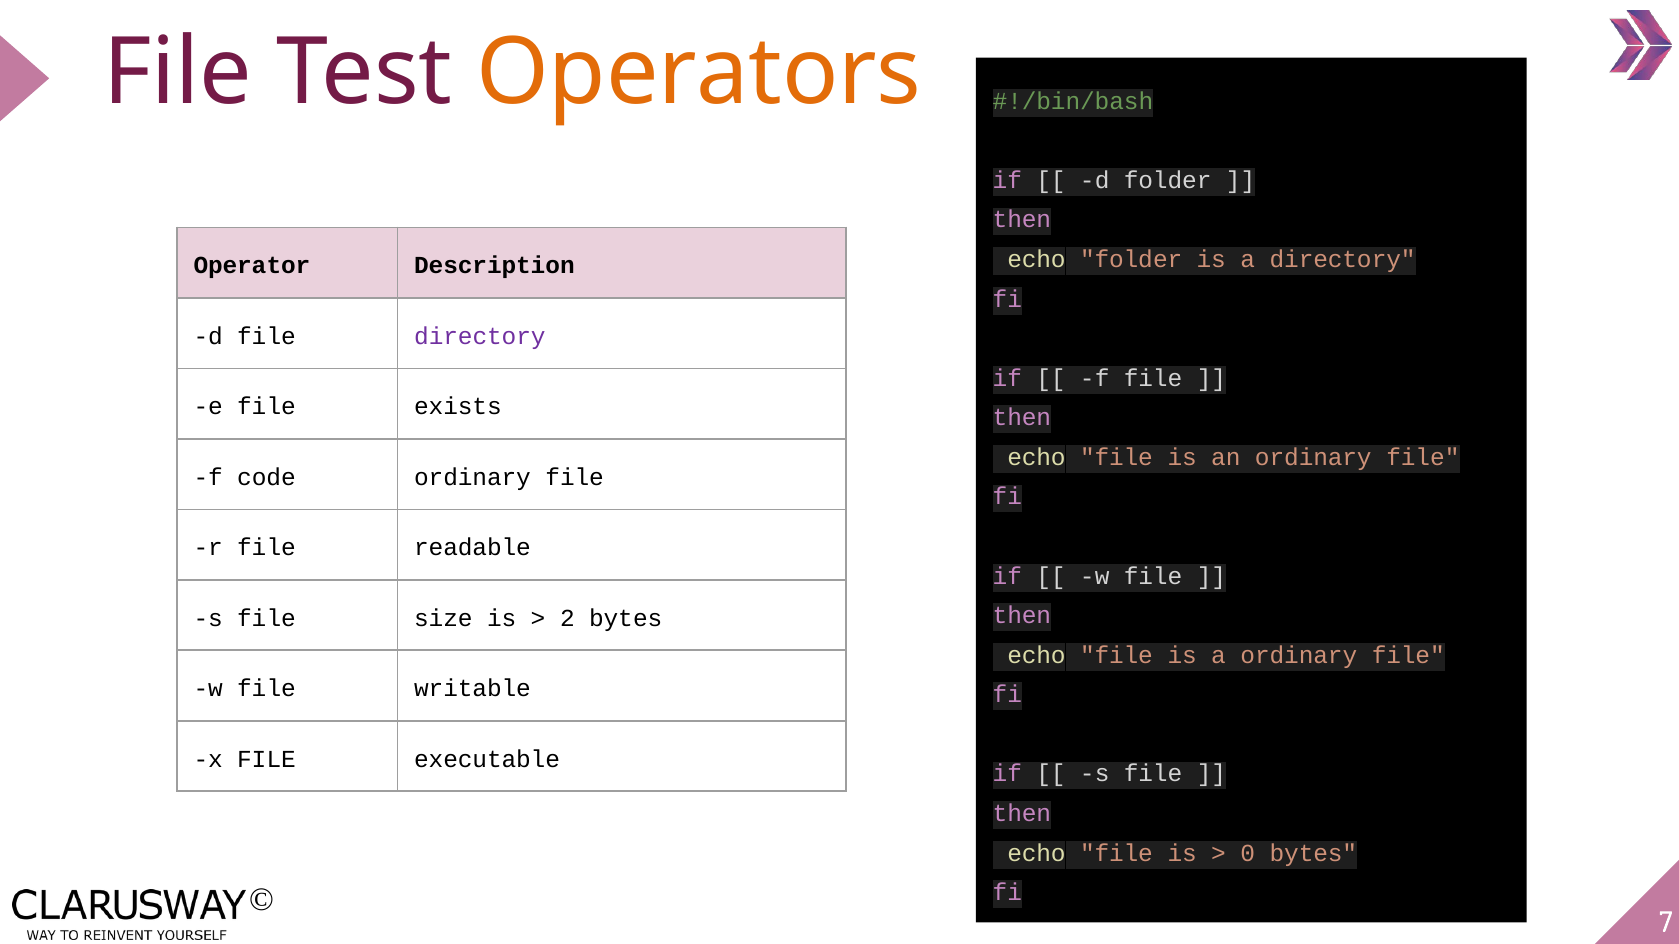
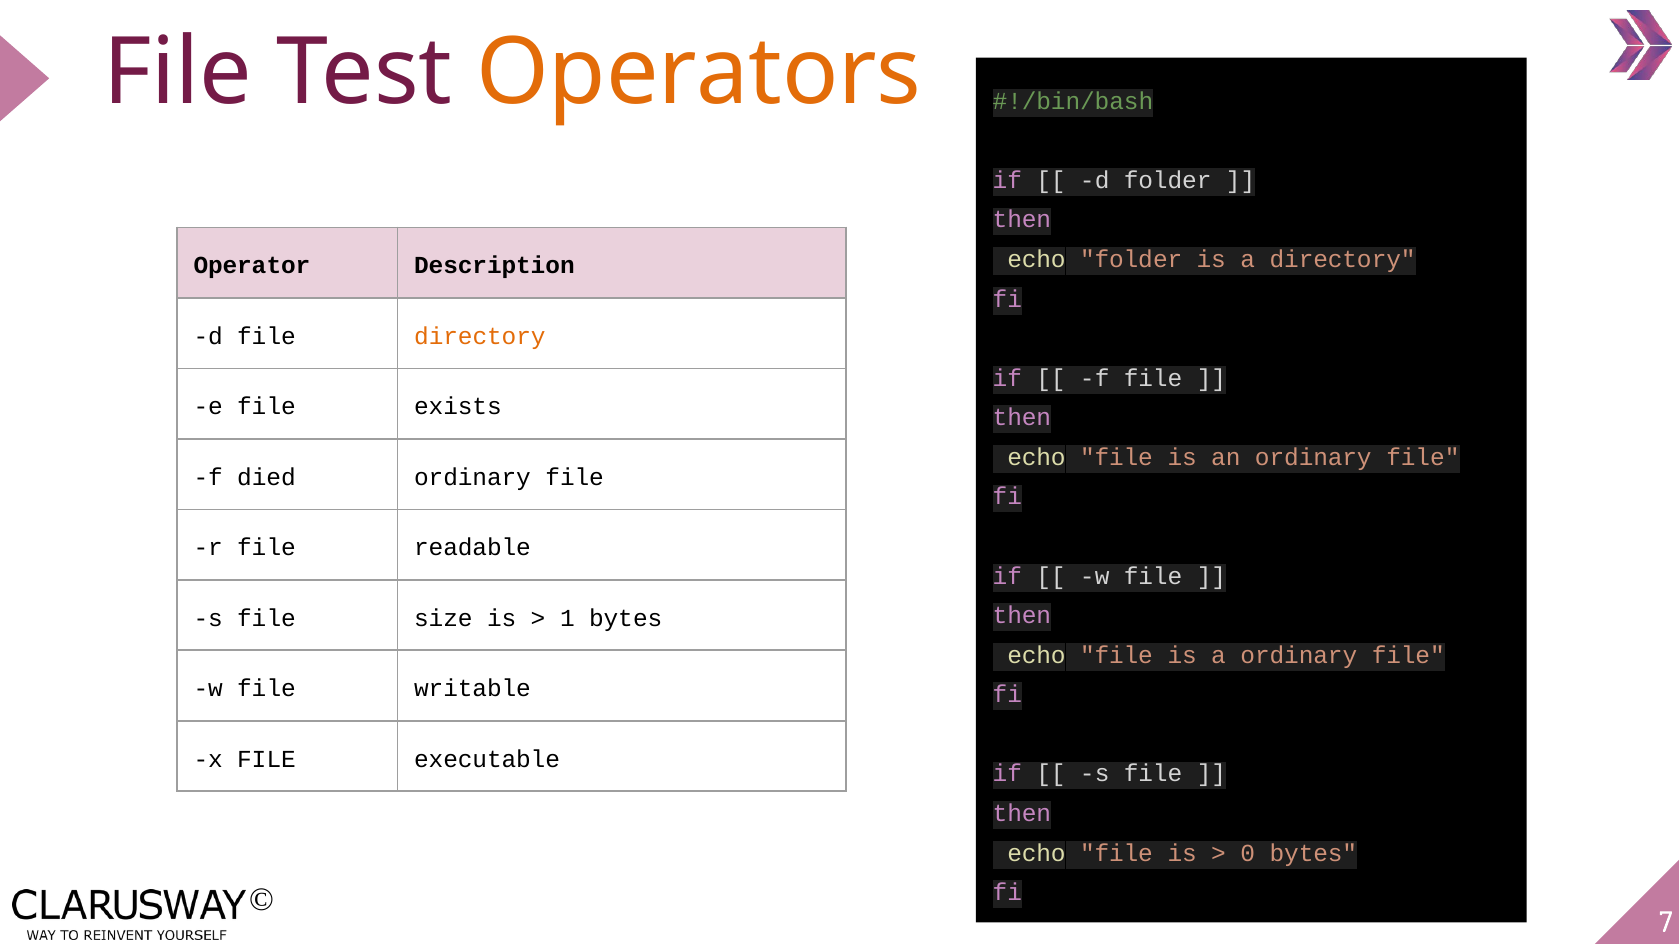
directory at (480, 336) colour: purple -> orange
code: code -> died
2: 2 -> 1
